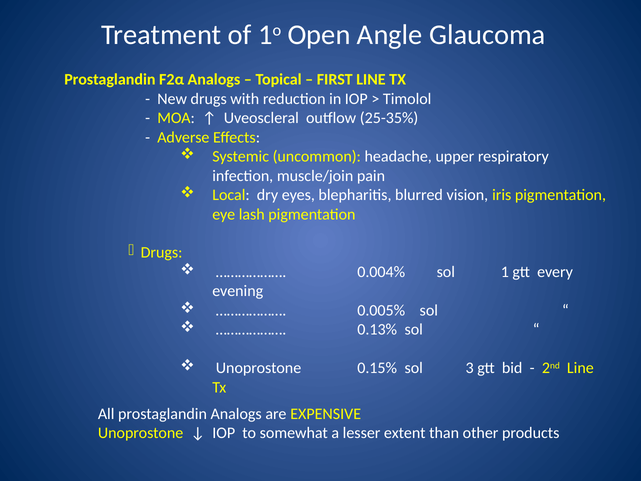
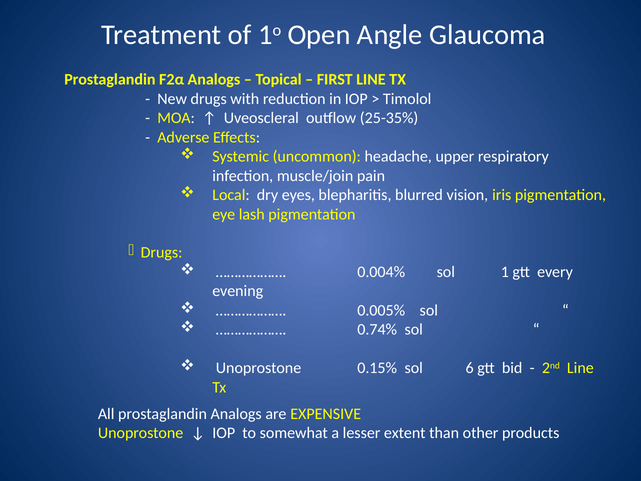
0.13%: 0.13% -> 0.74%
3: 3 -> 6
